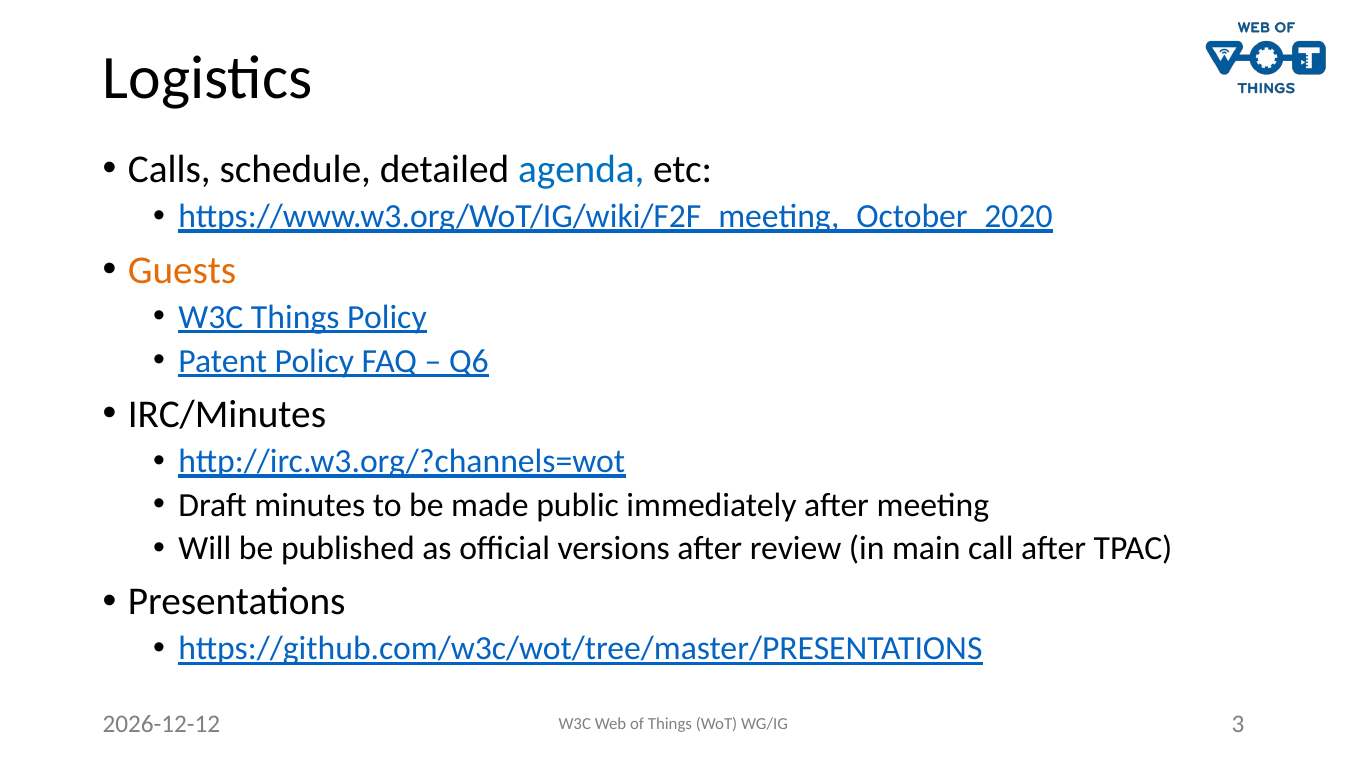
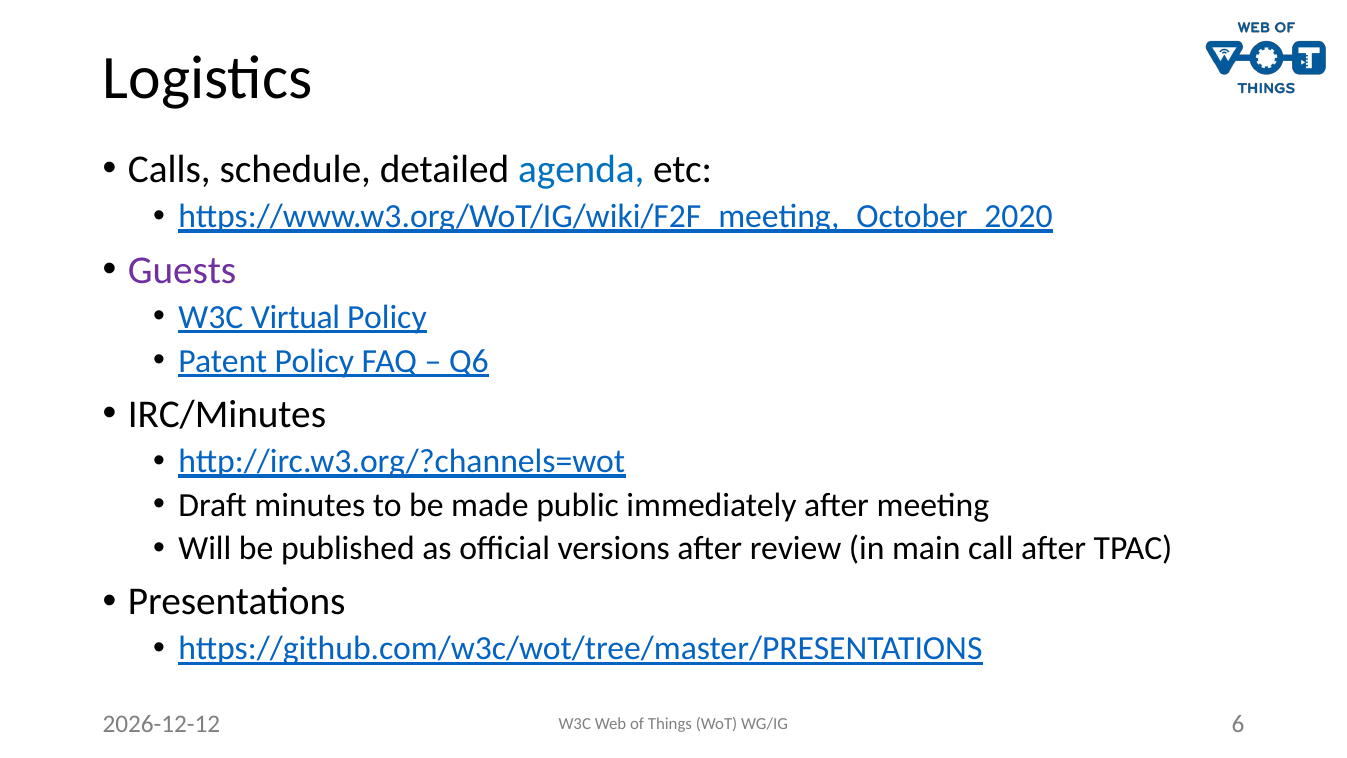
Guests colour: orange -> purple
W3C Things: Things -> Virtual
3: 3 -> 6
